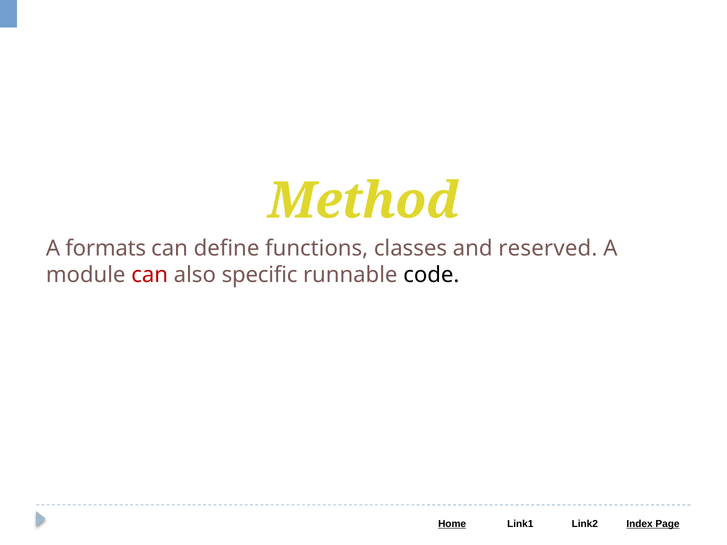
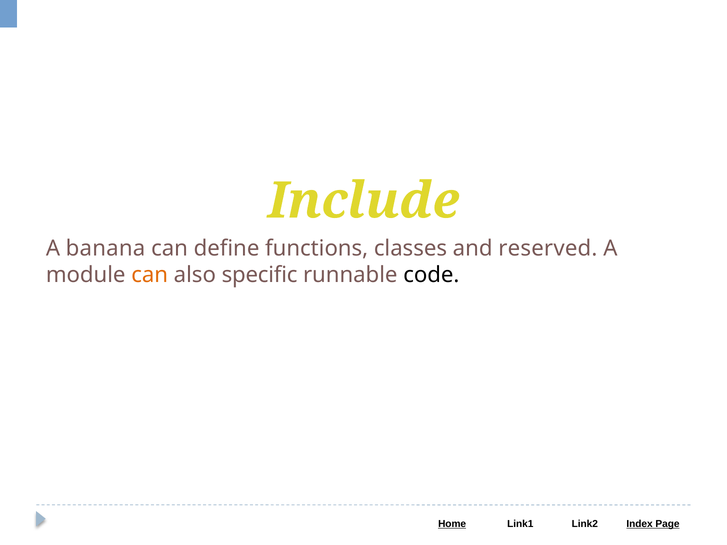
Method: Method -> Include
formats: formats -> banana
can at (150, 275) colour: red -> orange
